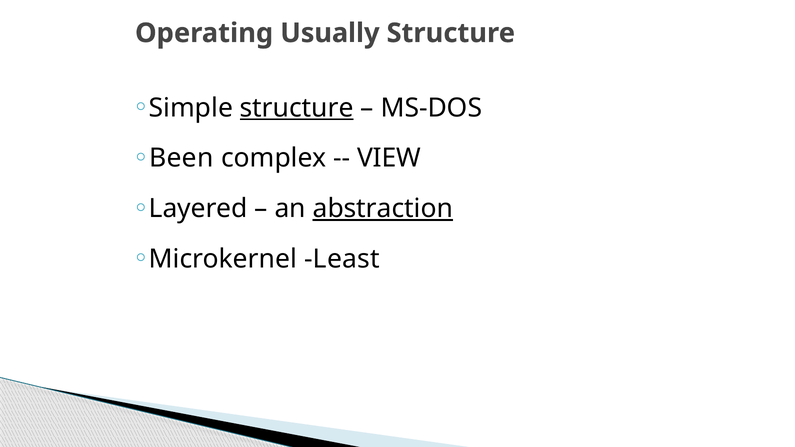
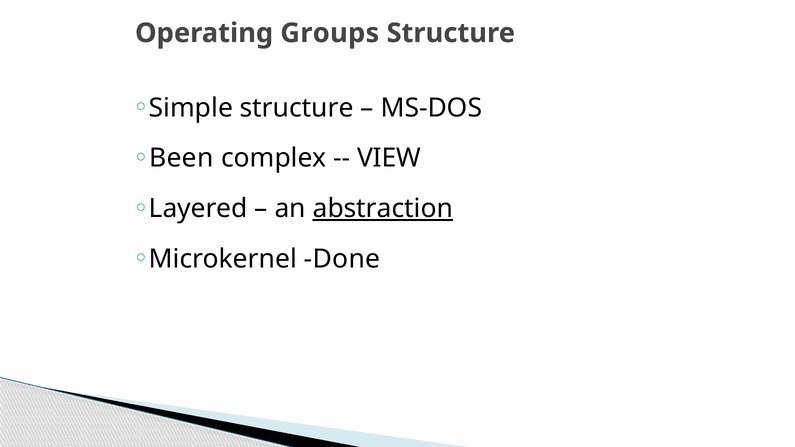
Usually: Usually -> Groups
structure at (297, 108) underline: present -> none
Least: Least -> Done
